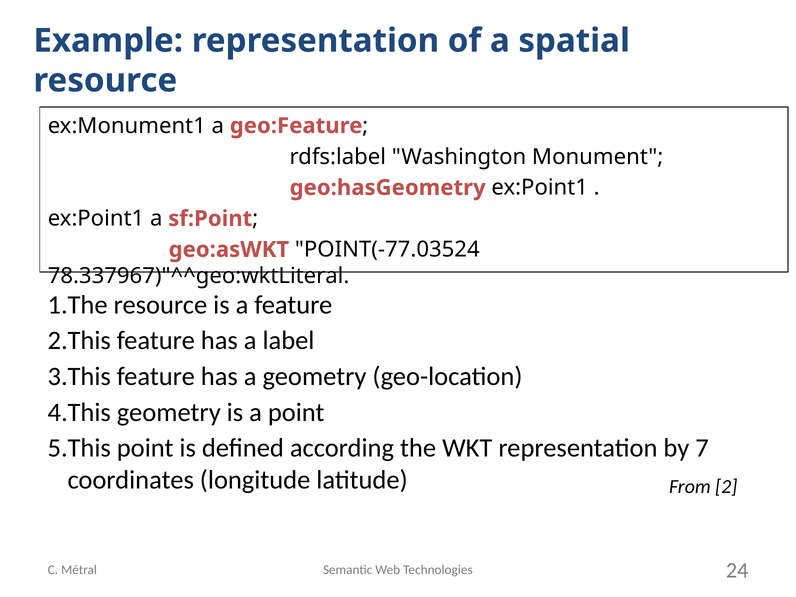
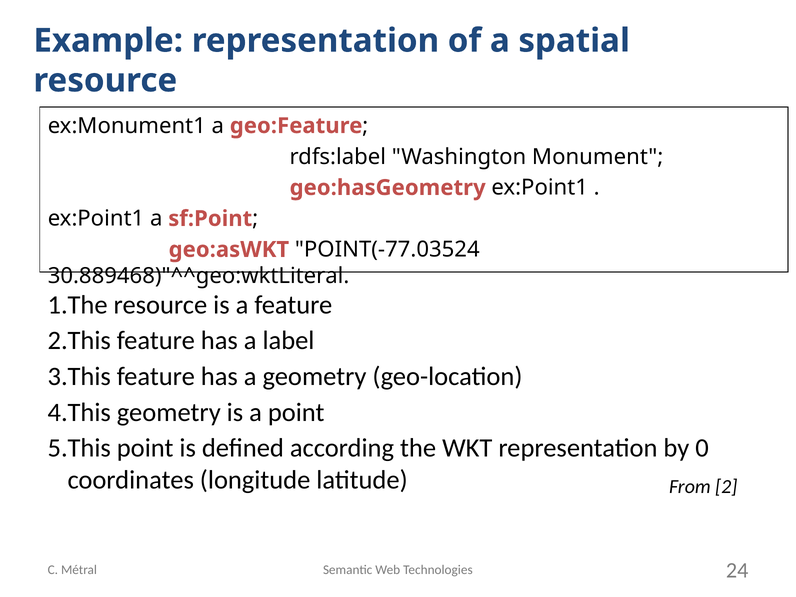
78.337967)"^^geo:wktLiteral: 78.337967)"^^geo:wktLiteral -> 30.889468)"^^geo:wktLiteral
7: 7 -> 0
